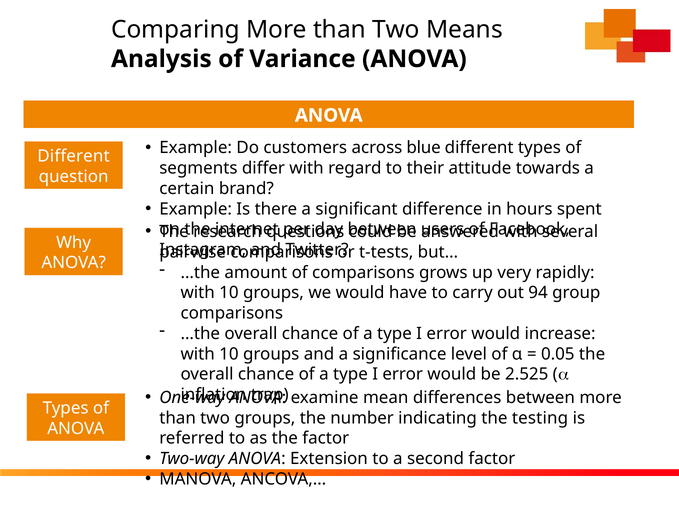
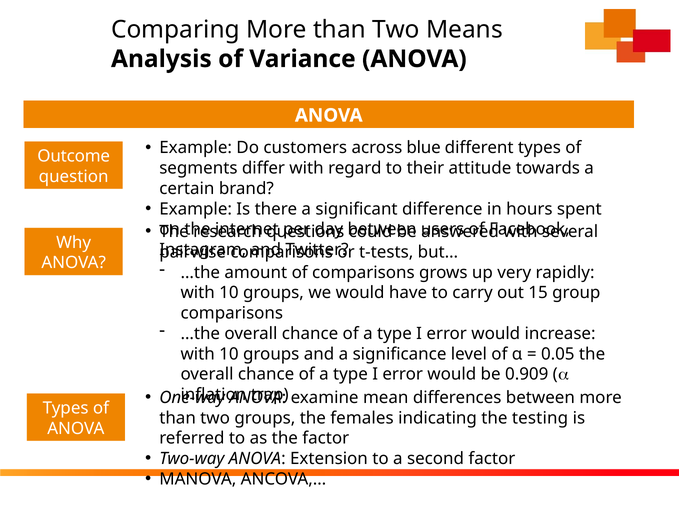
Different at (74, 156): Different -> Outcome
94: 94 -> 15
2.525: 2.525 -> 0.909
number: number -> females
